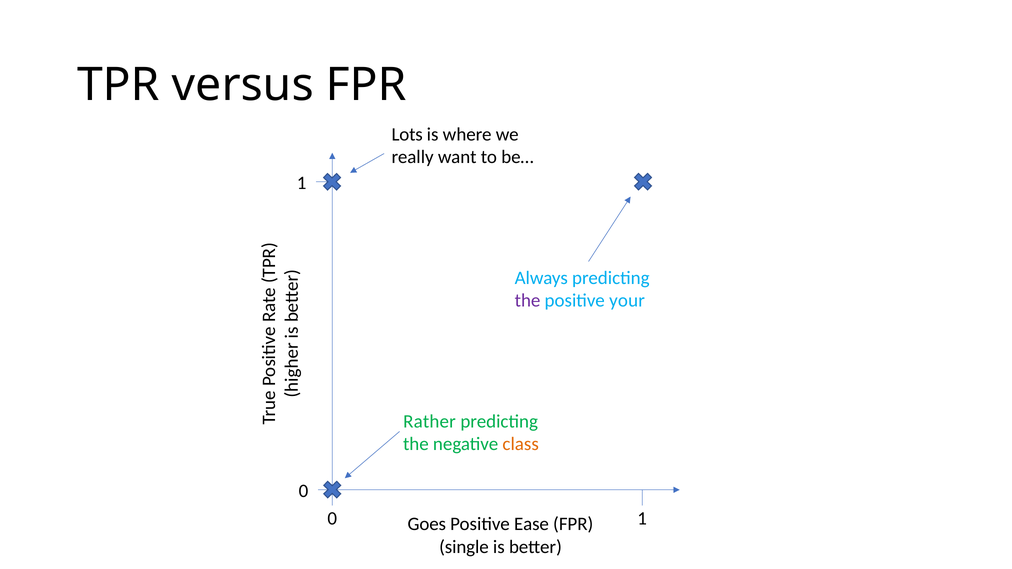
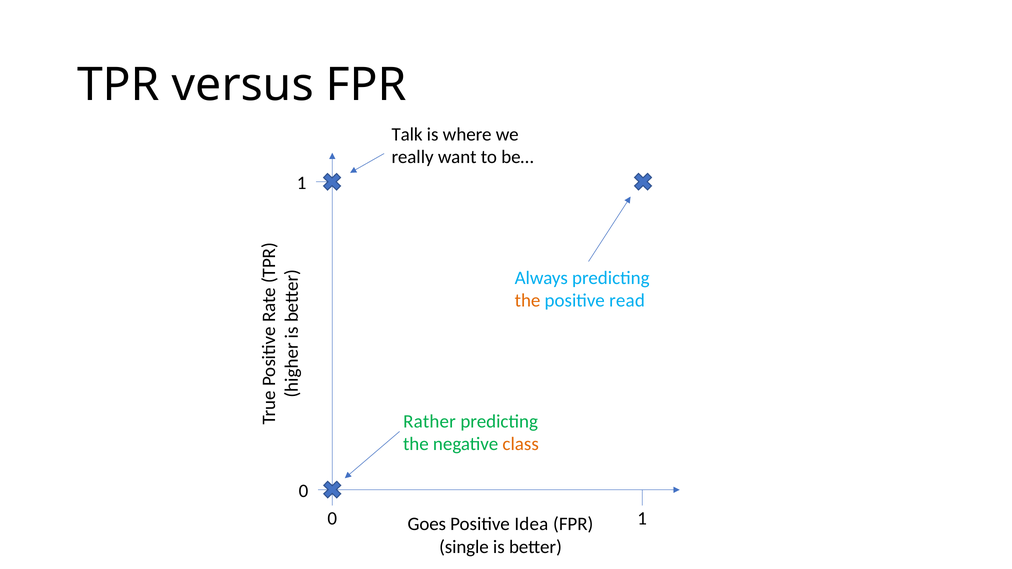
Lots: Lots -> Talk
the at (528, 301) colour: purple -> orange
your: your -> read
Ease: Ease -> Idea
